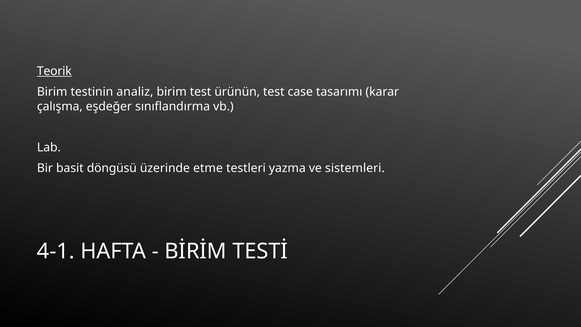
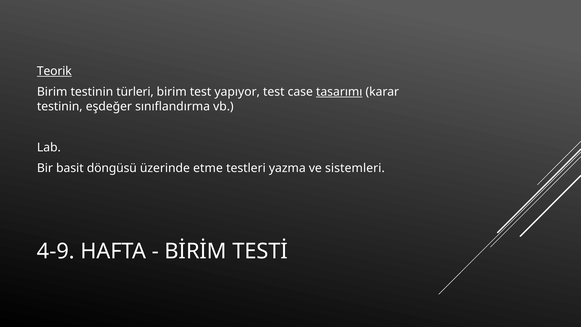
analiz: analiz -> türleri
ürünün: ürünün -> yapıyor
tasarımı underline: none -> present
çalışma at (60, 106): çalışma -> testinin
4-1: 4-1 -> 4-9
